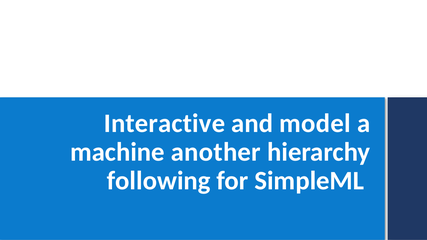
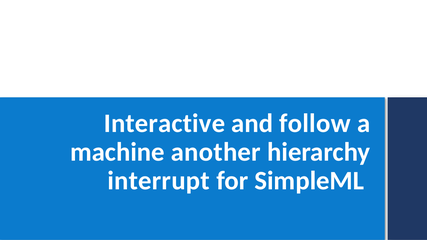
model: model -> follow
following: following -> interrupt
